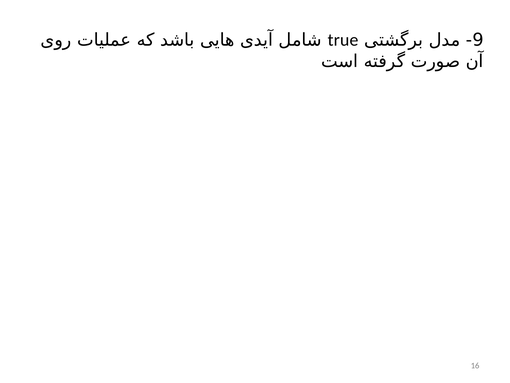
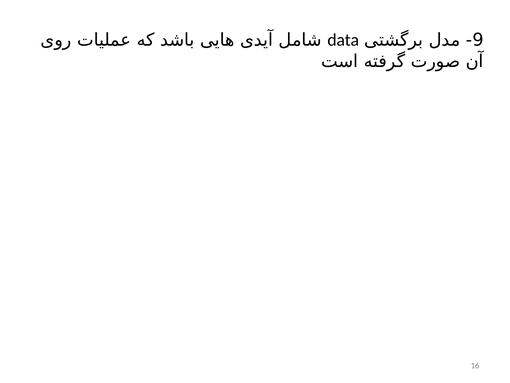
true: true -> data
